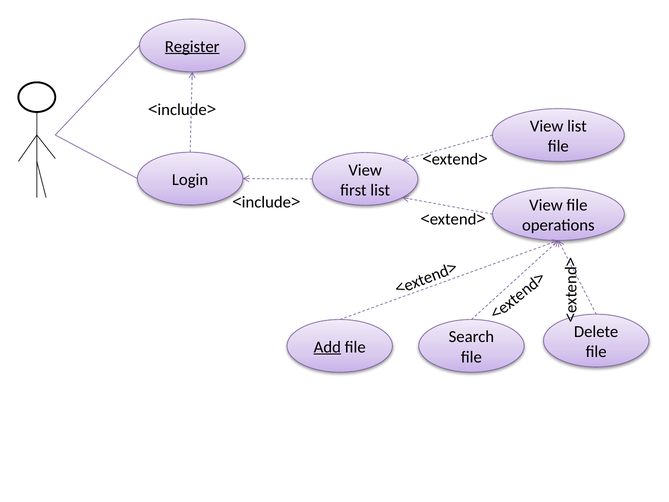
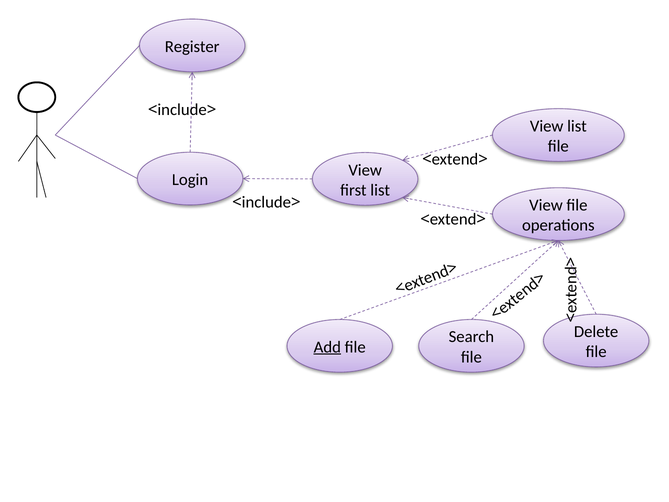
Register underline: present -> none
